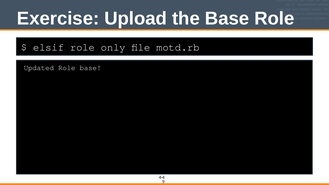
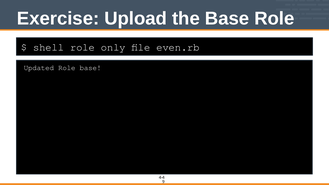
elsif: elsif -> shell
motd.rb: motd.rb -> even.rb
